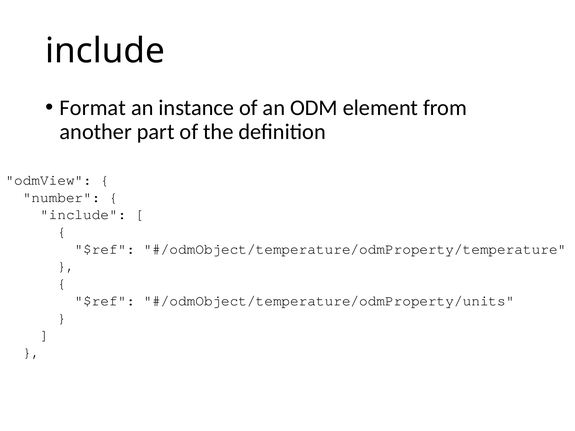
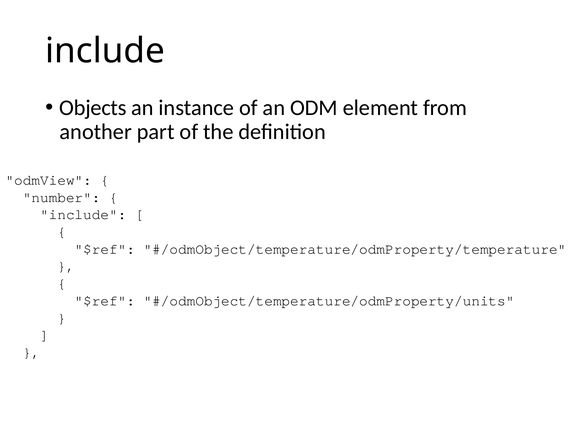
Format: Format -> Objects
